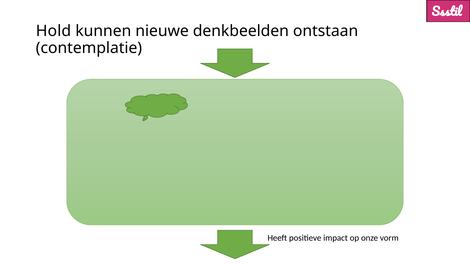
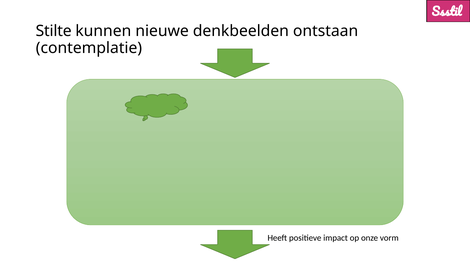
Hold: Hold -> Stilte
